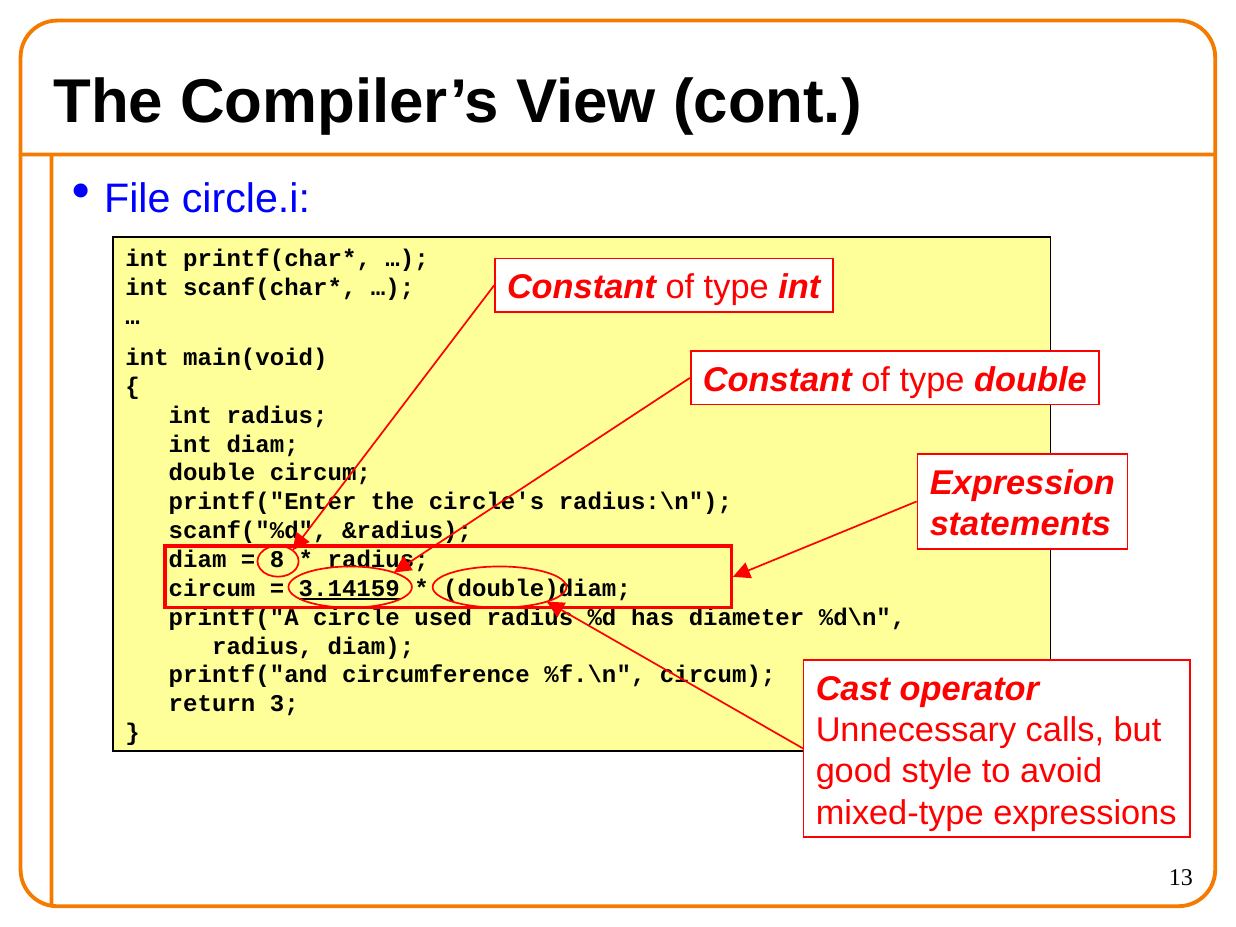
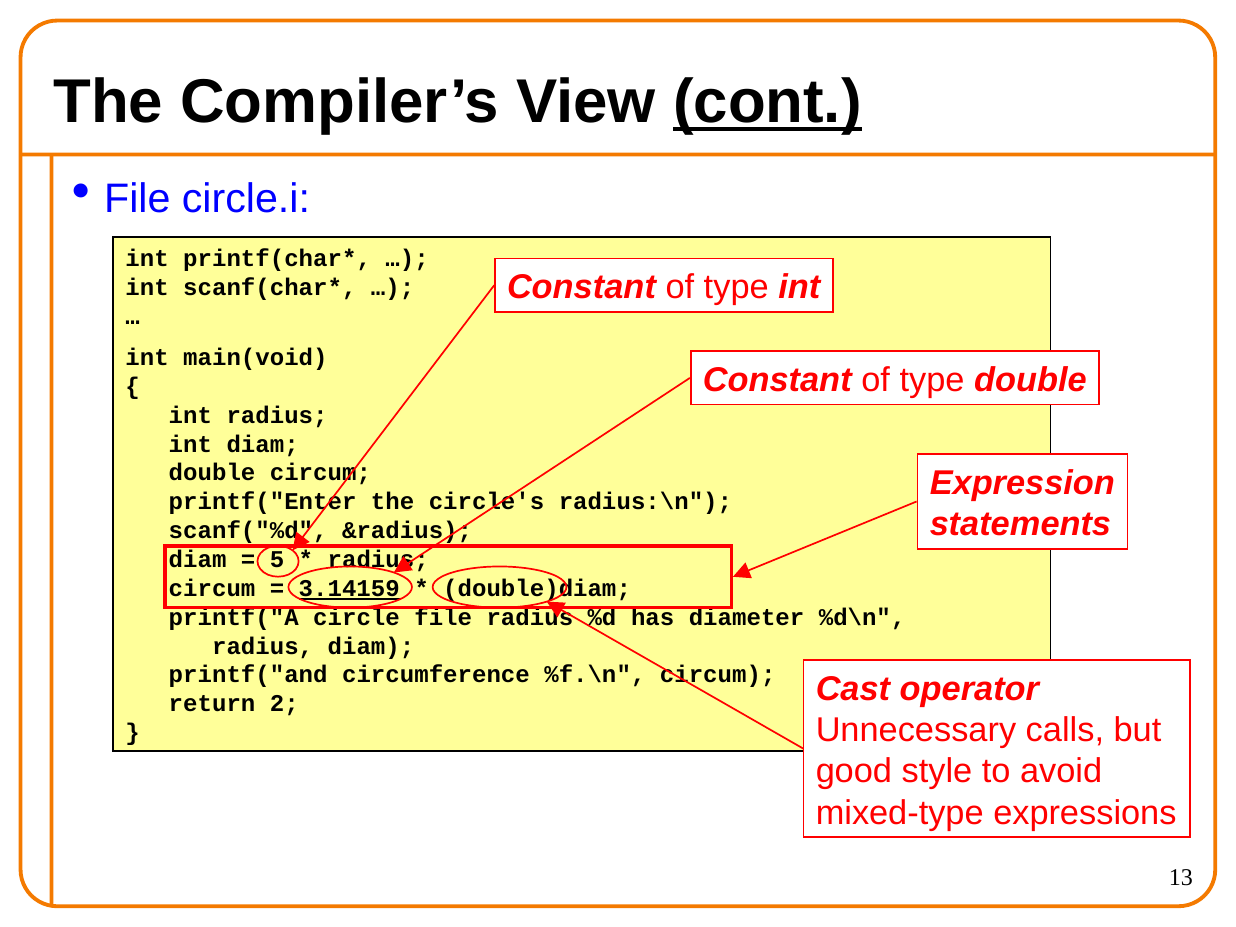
cont underline: none -> present
8: 8 -> 5
circle used: used -> file
3: 3 -> 2
